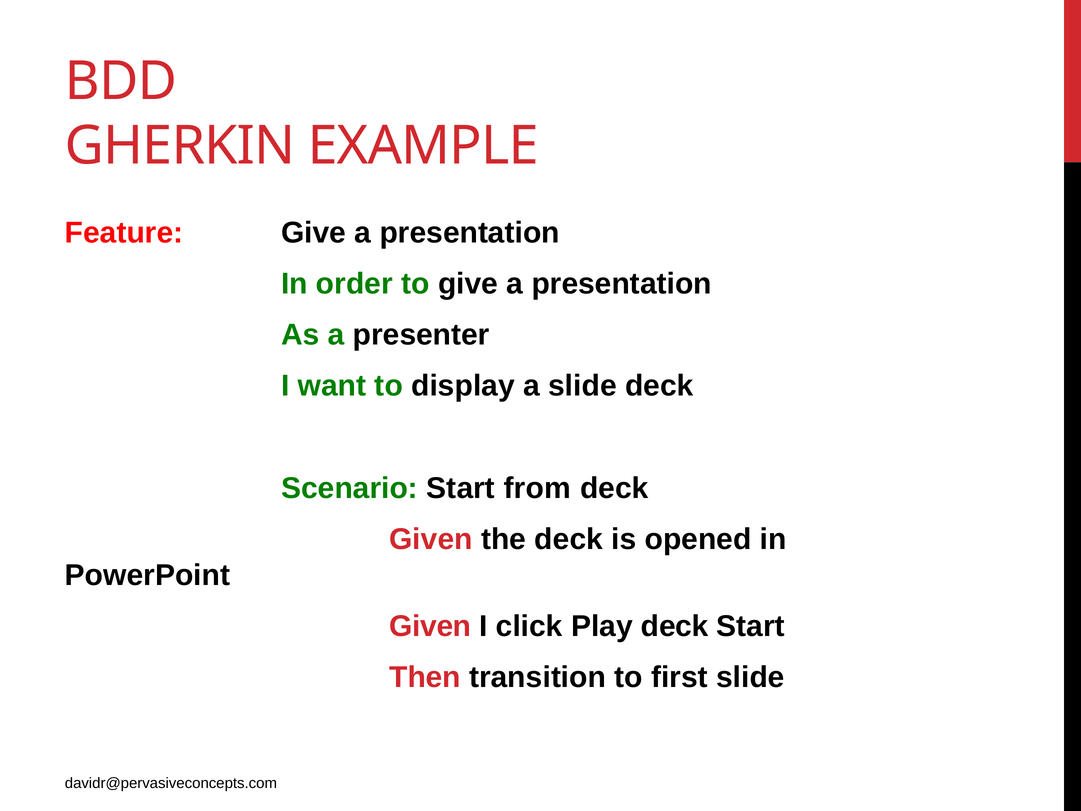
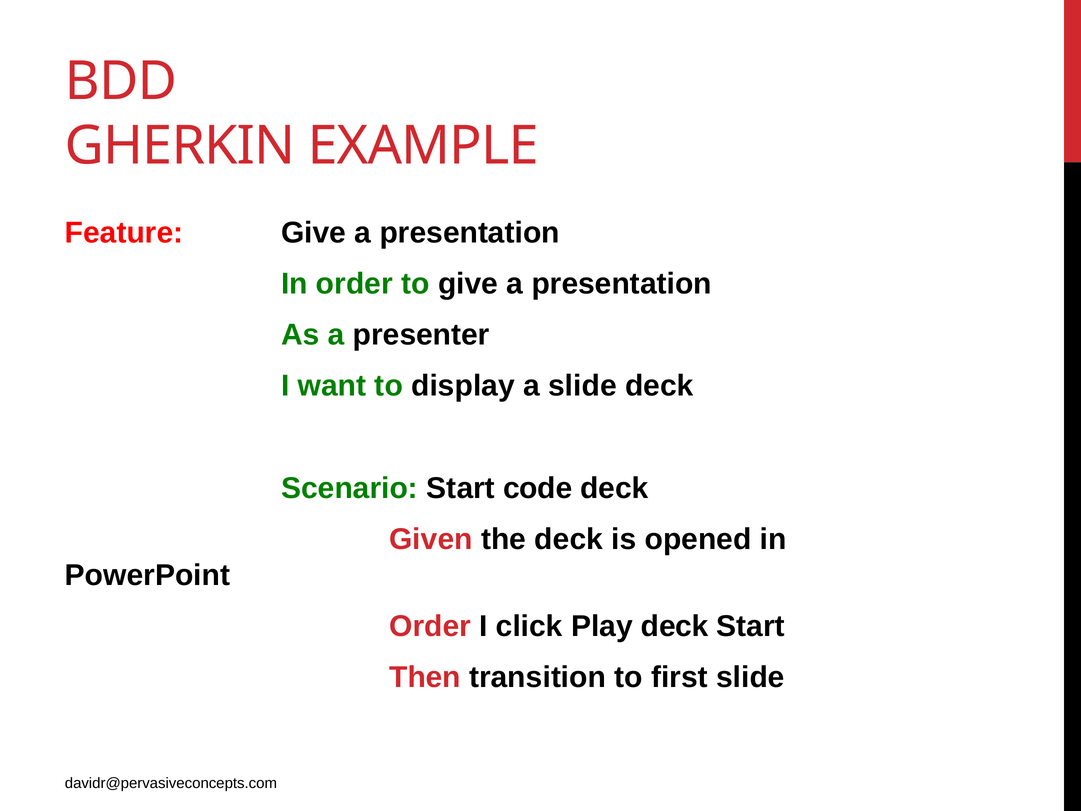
from: from -> code
Given at (430, 626): Given -> Order
